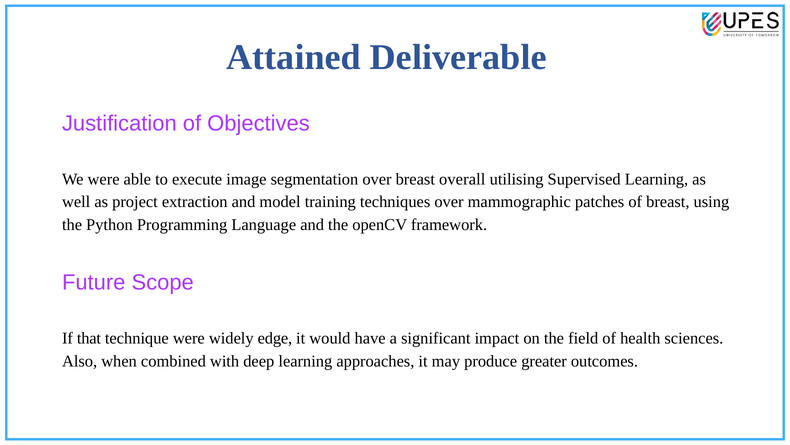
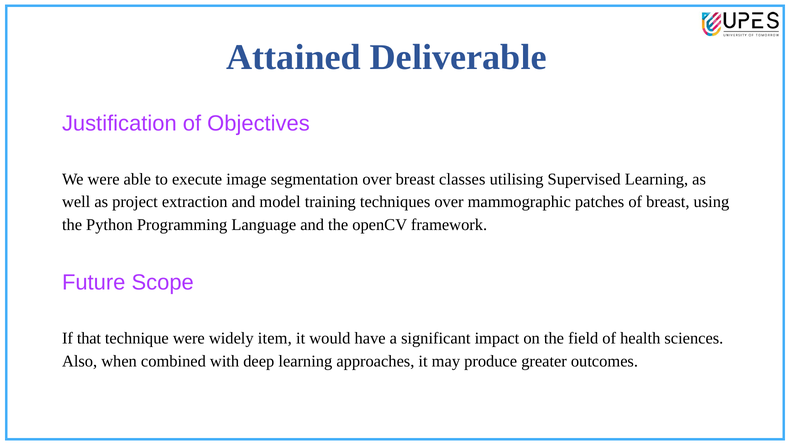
overall: overall -> classes
edge: edge -> item
